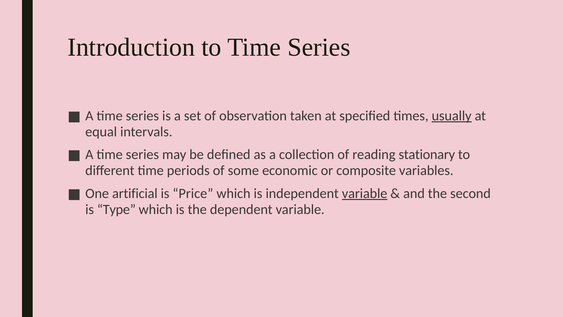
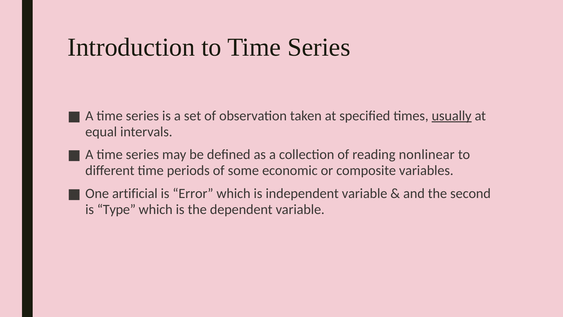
stationary: stationary -> nonlinear
Price: Price -> Error
variable at (365, 193) underline: present -> none
